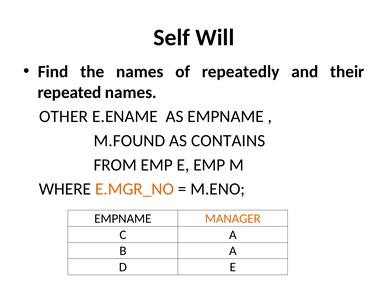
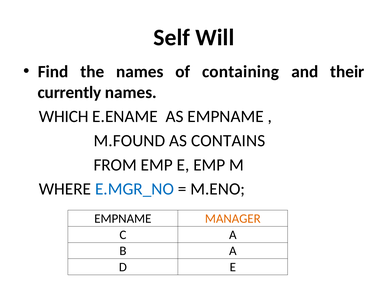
repeatedly: repeatedly -> containing
repeated: repeated -> currently
OTHER: OTHER -> WHICH
E.MGR_NO colour: orange -> blue
